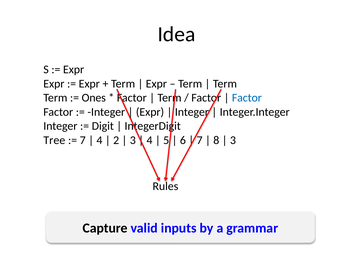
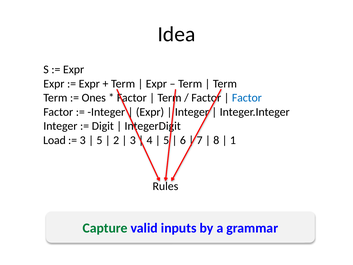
Tree: Tree -> Load
7 at (83, 140): 7 -> 3
4 at (99, 140): 4 -> 5
3 at (233, 140): 3 -> 1
Capture colour: black -> green
